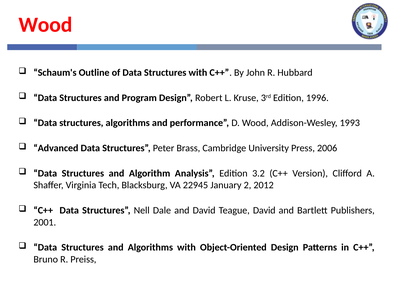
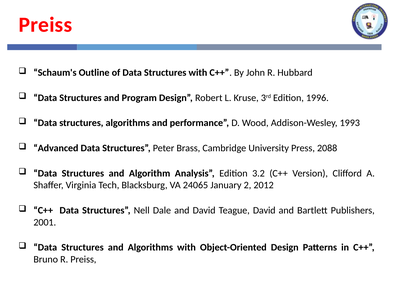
Wood at (46, 25): Wood -> Preiss
2006: 2006 -> 2088
22945: 22945 -> 24065
